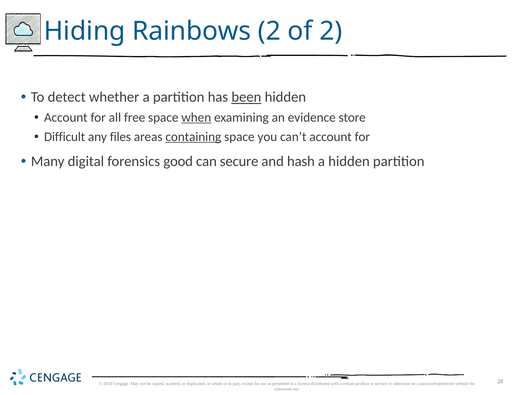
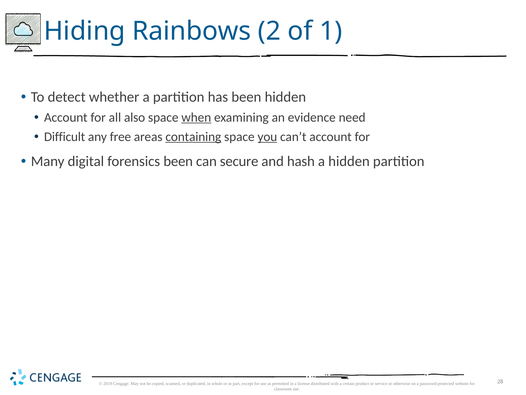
of 2: 2 -> 1
been at (246, 97) underline: present -> none
free: free -> also
store: store -> need
files: files -> free
you underline: none -> present
forensics good: good -> been
